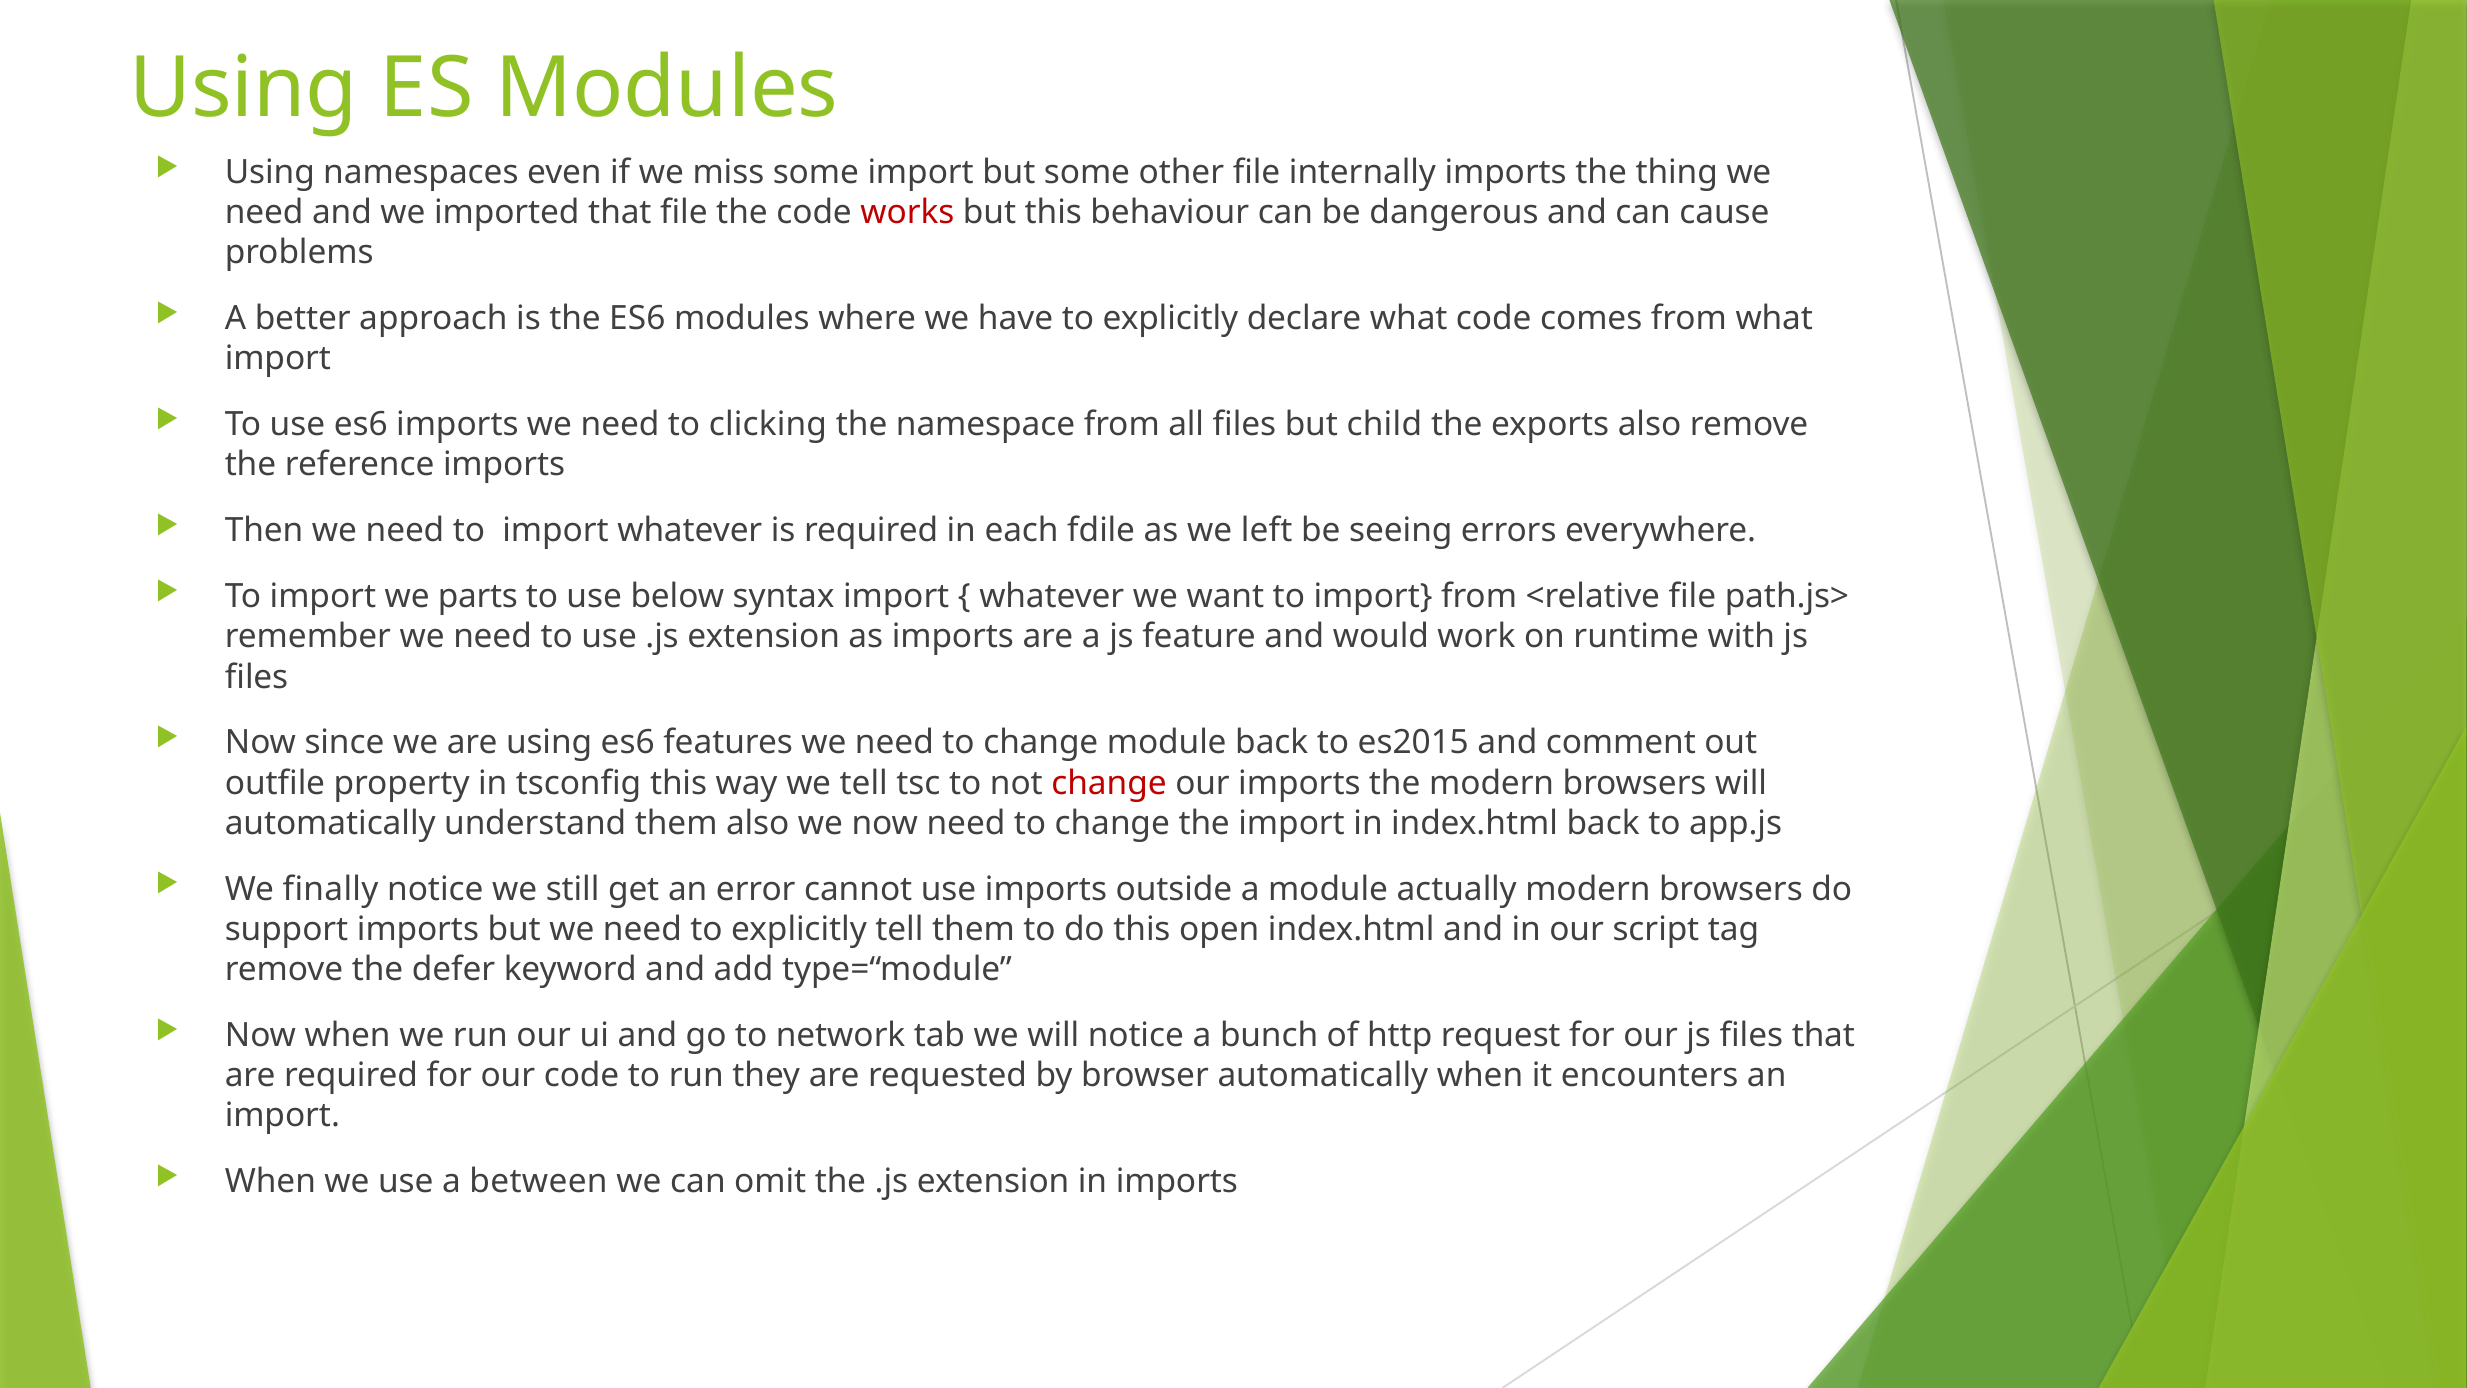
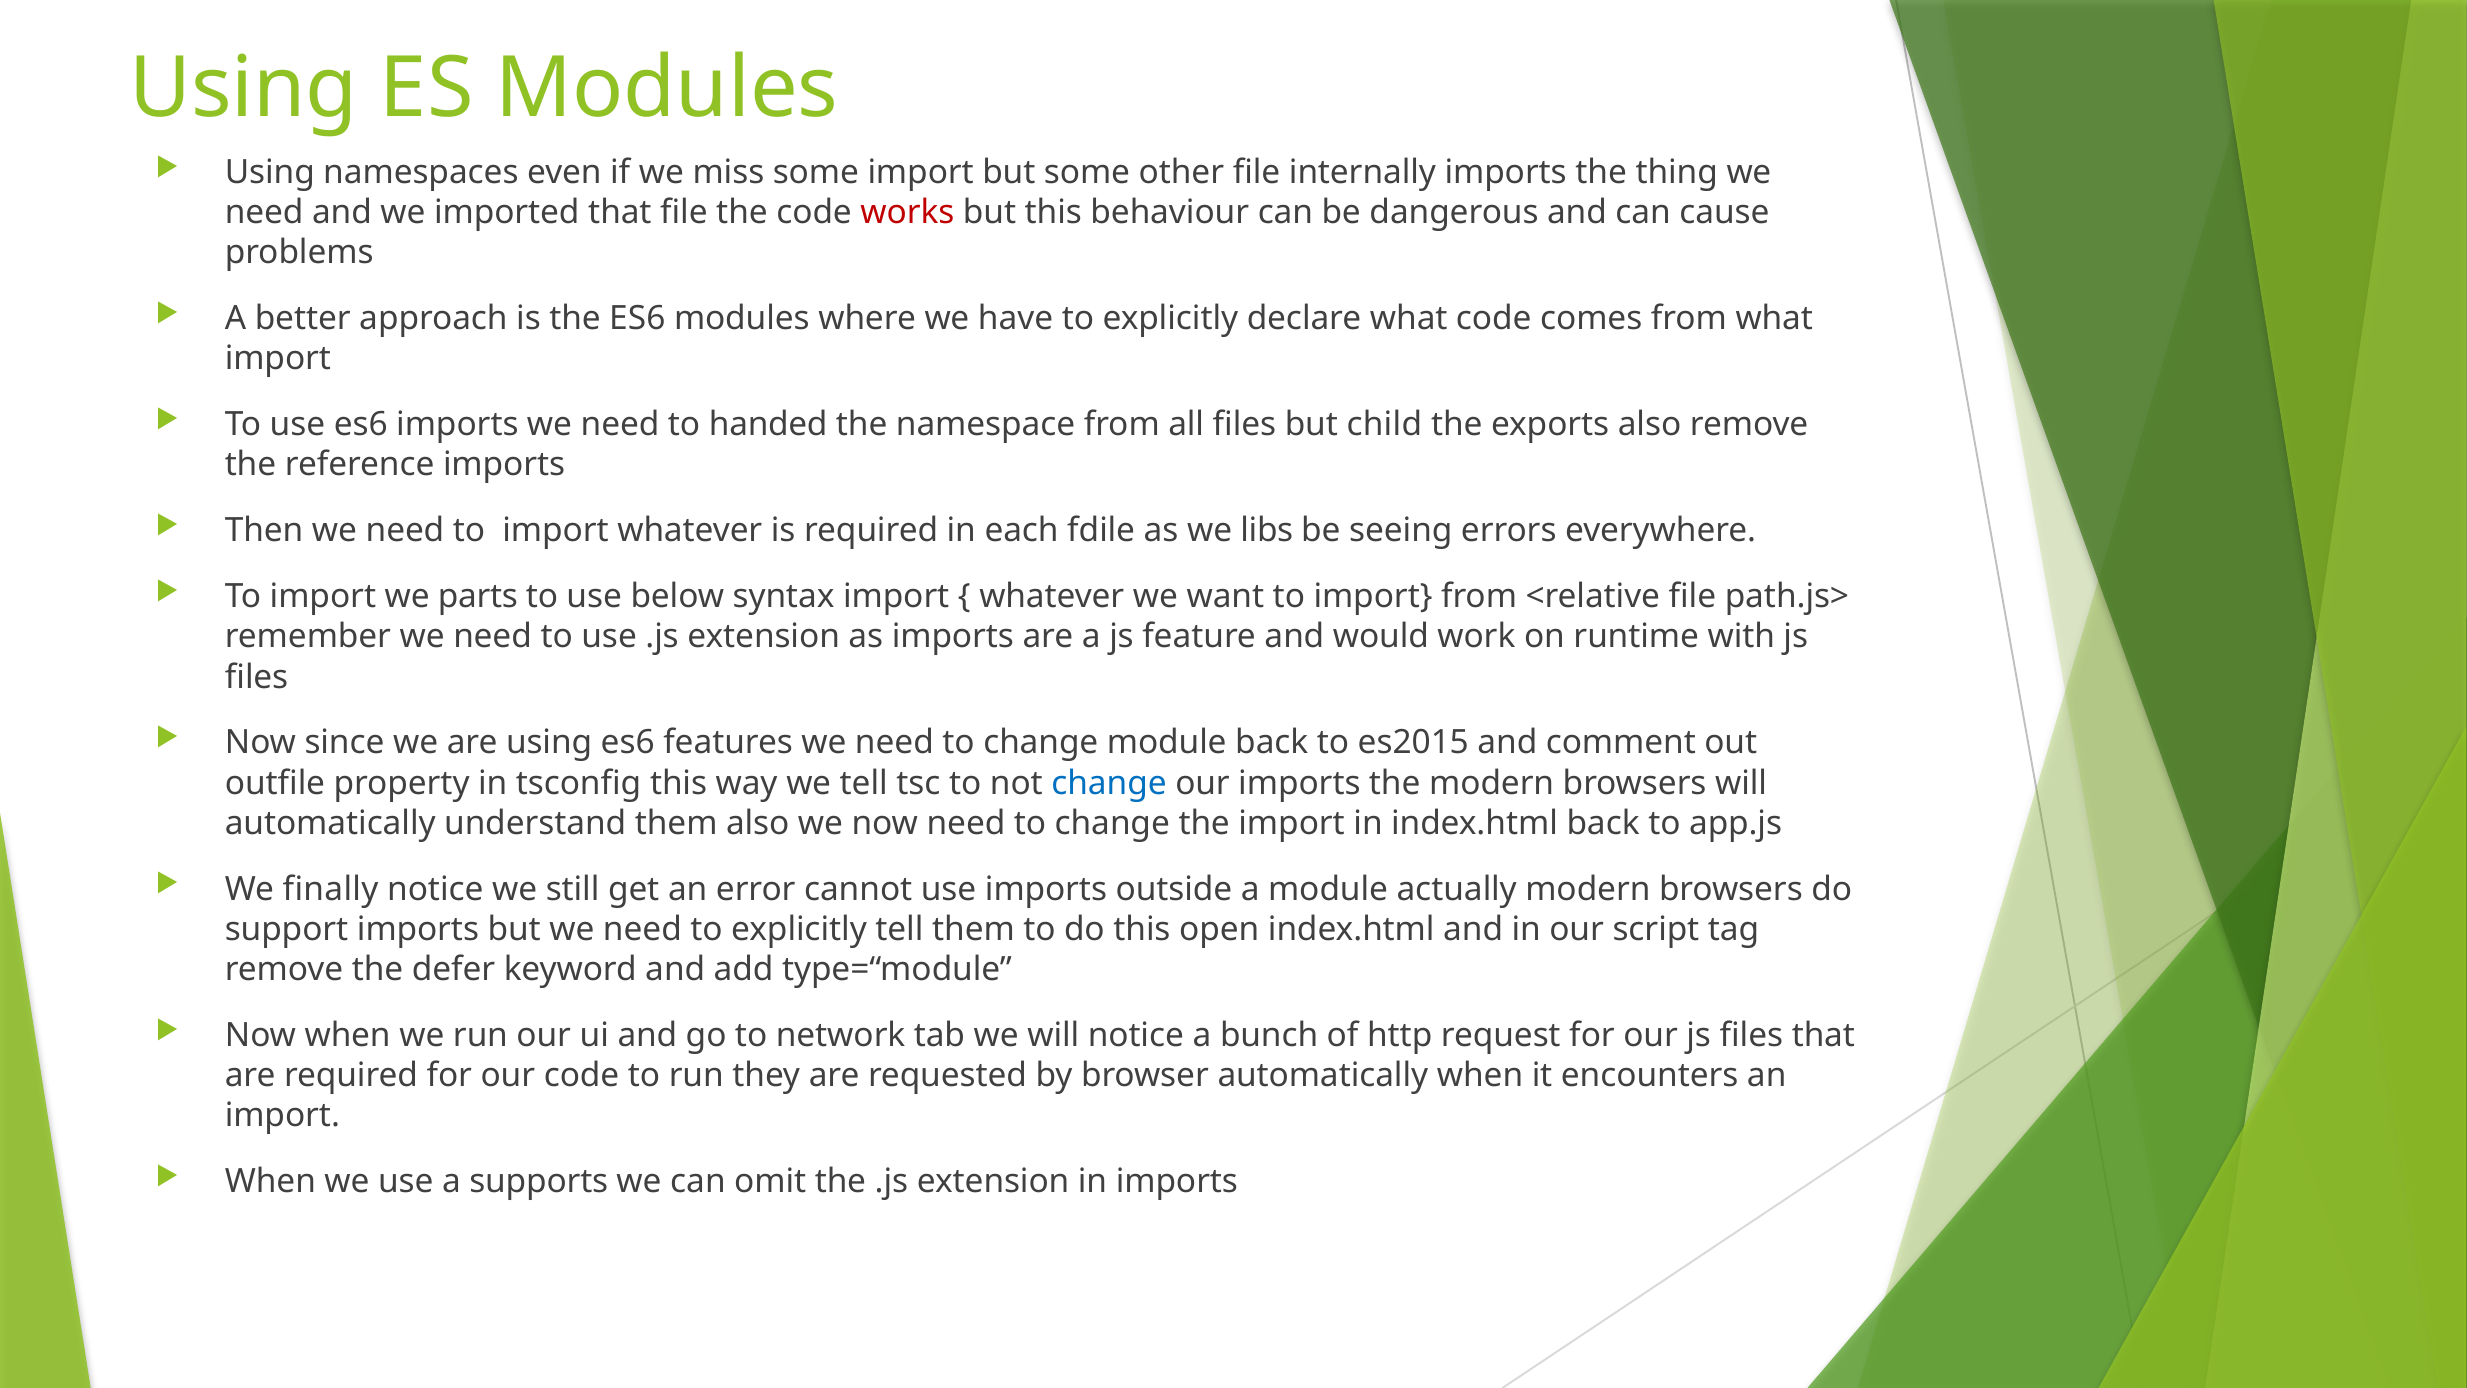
clicking: clicking -> handed
left: left -> libs
change at (1109, 783) colour: red -> blue
between: between -> supports
